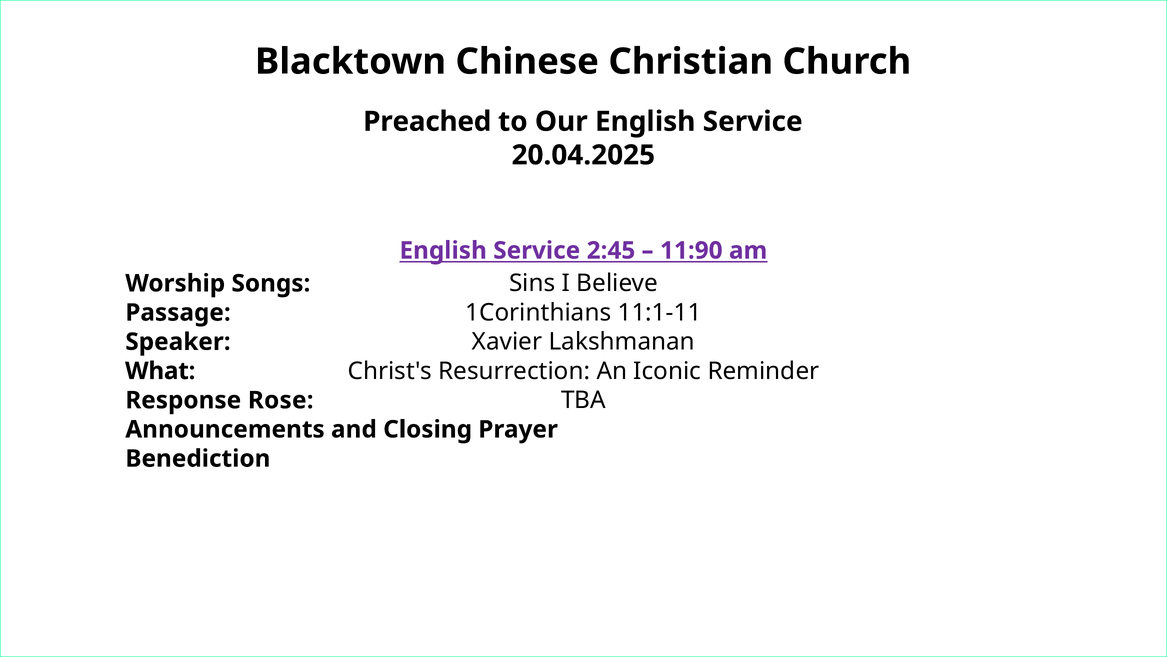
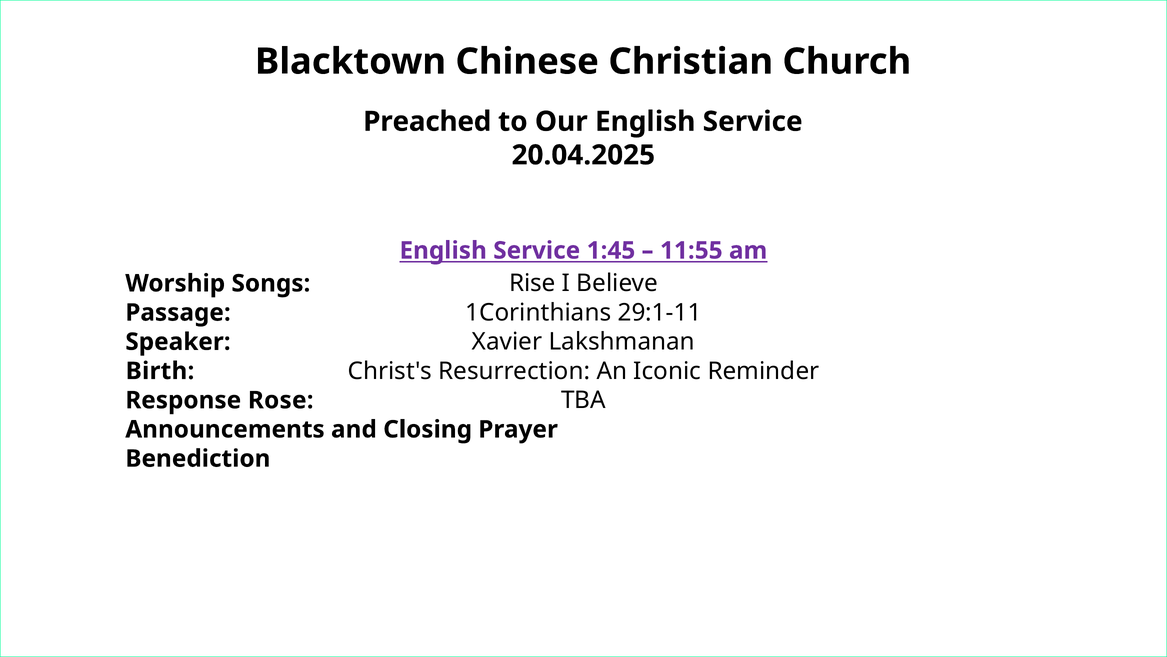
2:45: 2:45 -> 1:45
11:90: 11:90 -> 11:55
Sins: Sins -> Rise
11:1-11: 11:1-11 -> 29:1-11
What: What -> Birth
